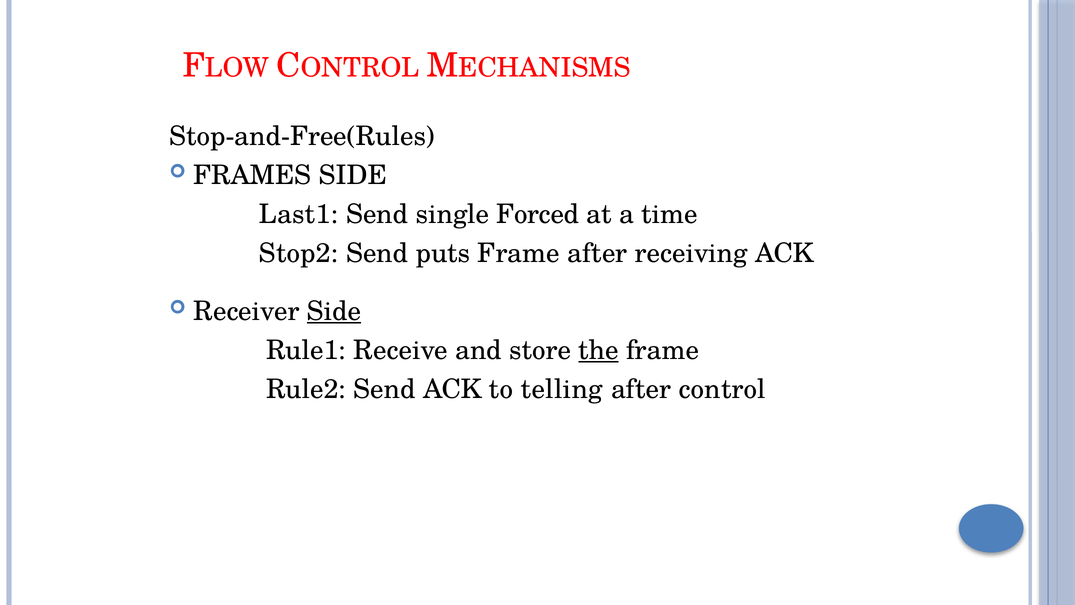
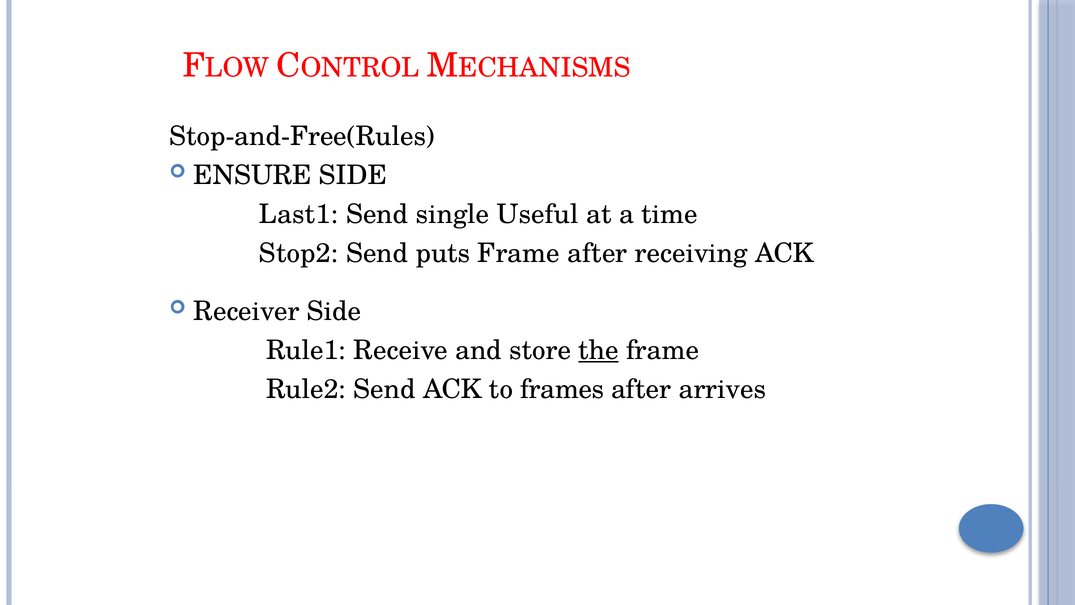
FRAMES: FRAMES -> ENSURE
Forced: Forced -> Useful
Side at (334, 311) underline: present -> none
telling: telling -> frames
control: control -> arrives
